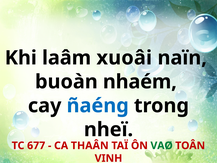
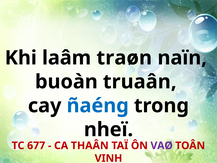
xuoâi: xuoâi -> traøn
nhaém: nhaém -> truaân
VAØ colour: green -> purple
